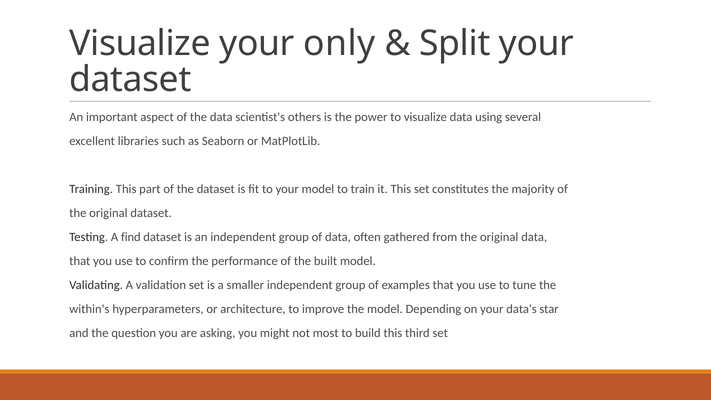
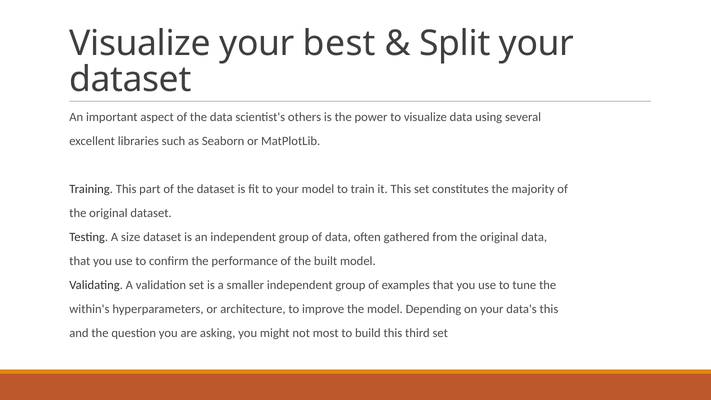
only: only -> best
find: find -> size
data's star: star -> this
